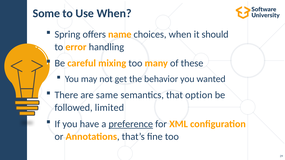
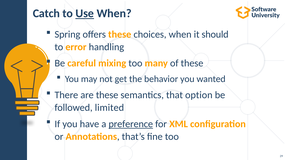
Some: Some -> Catch
Use underline: none -> present
offers name: name -> these
are same: same -> these
